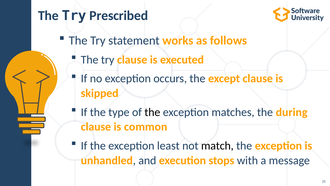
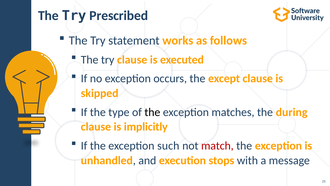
common: common -> implicitly
least: least -> such
match colour: black -> red
